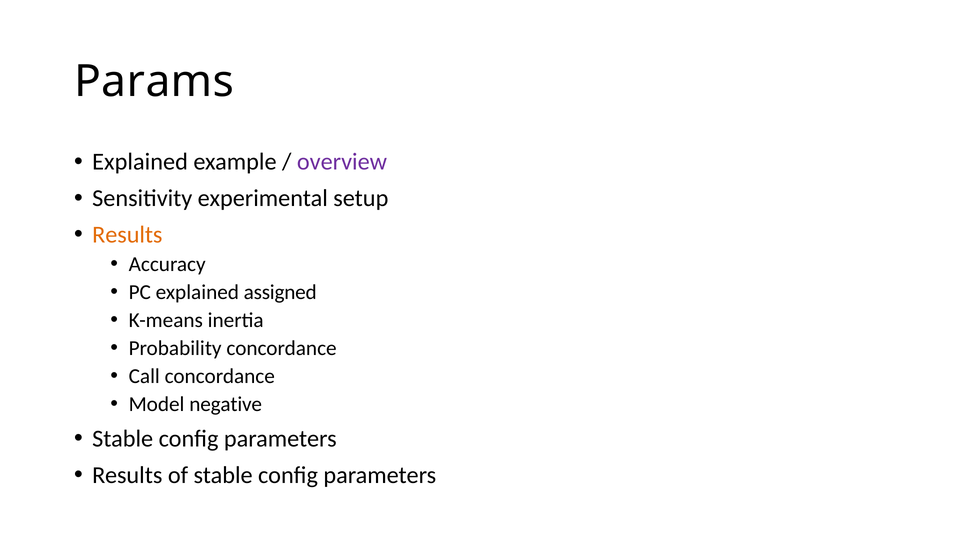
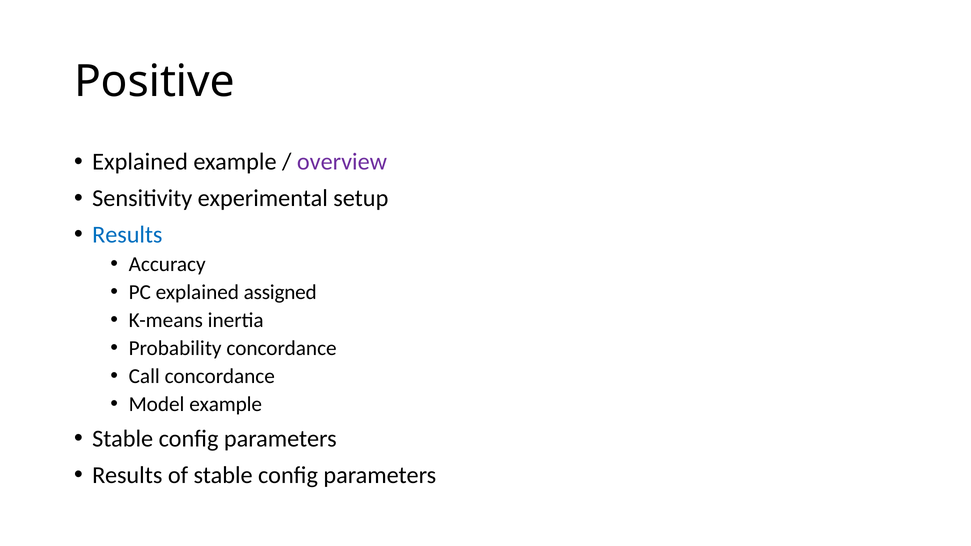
Params: Params -> Positive
Results at (127, 235) colour: orange -> blue
Model negative: negative -> example
